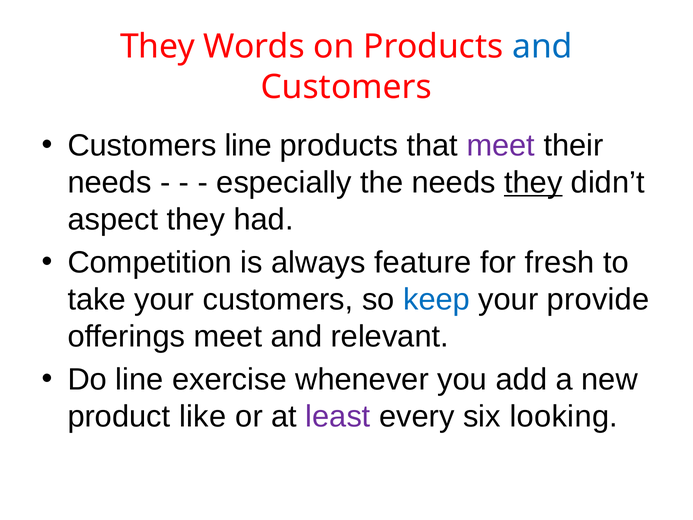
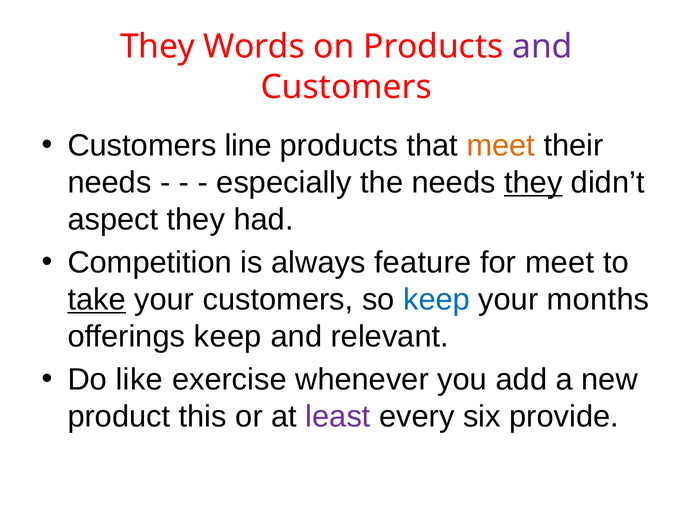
and at (542, 47) colour: blue -> purple
meet at (501, 145) colour: purple -> orange
for fresh: fresh -> meet
take underline: none -> present
provide: provide -> months
offerings meet: meet -> keep
Do line: line -> like
like: like -> this
looking: looking -> provide
